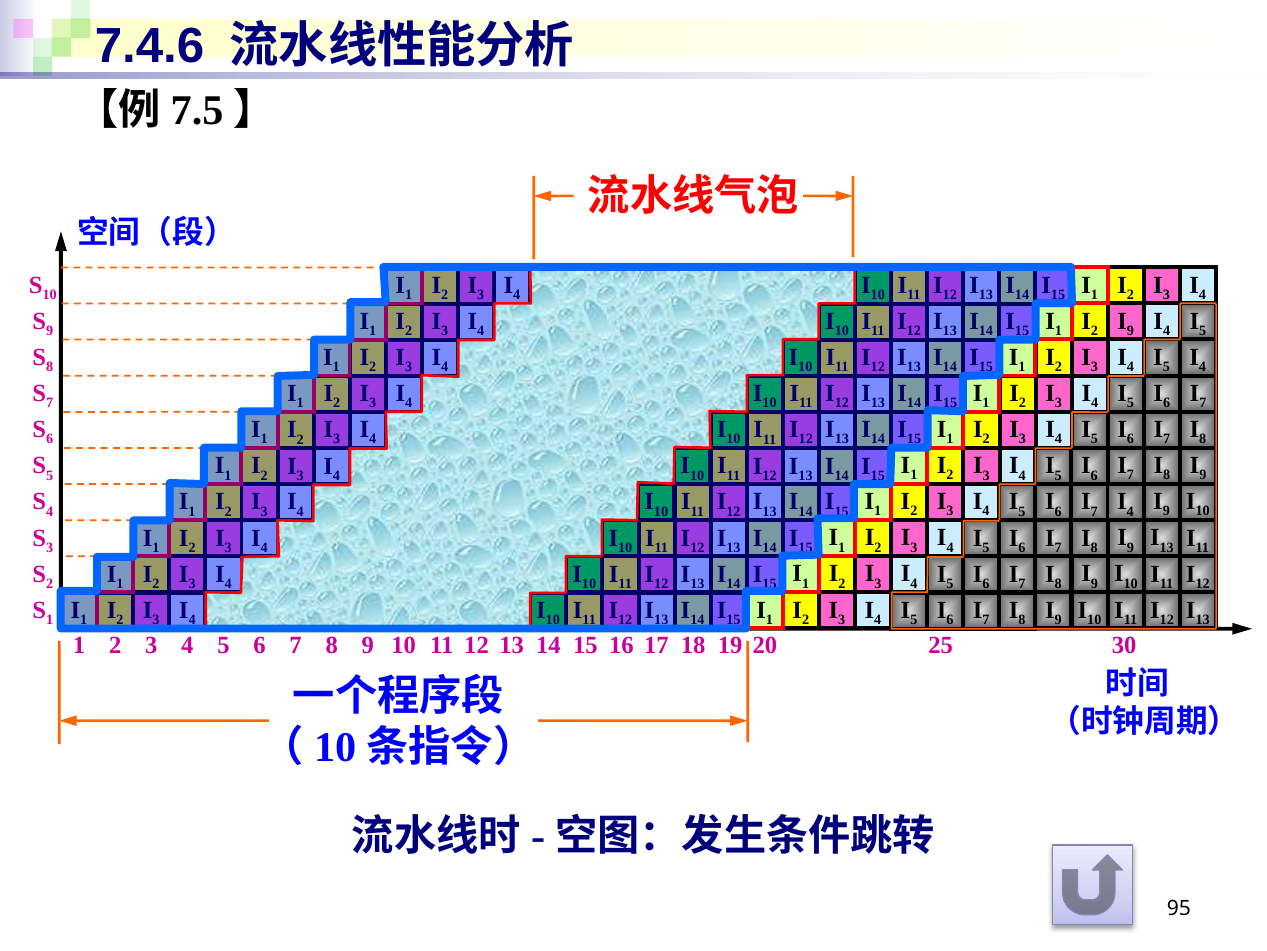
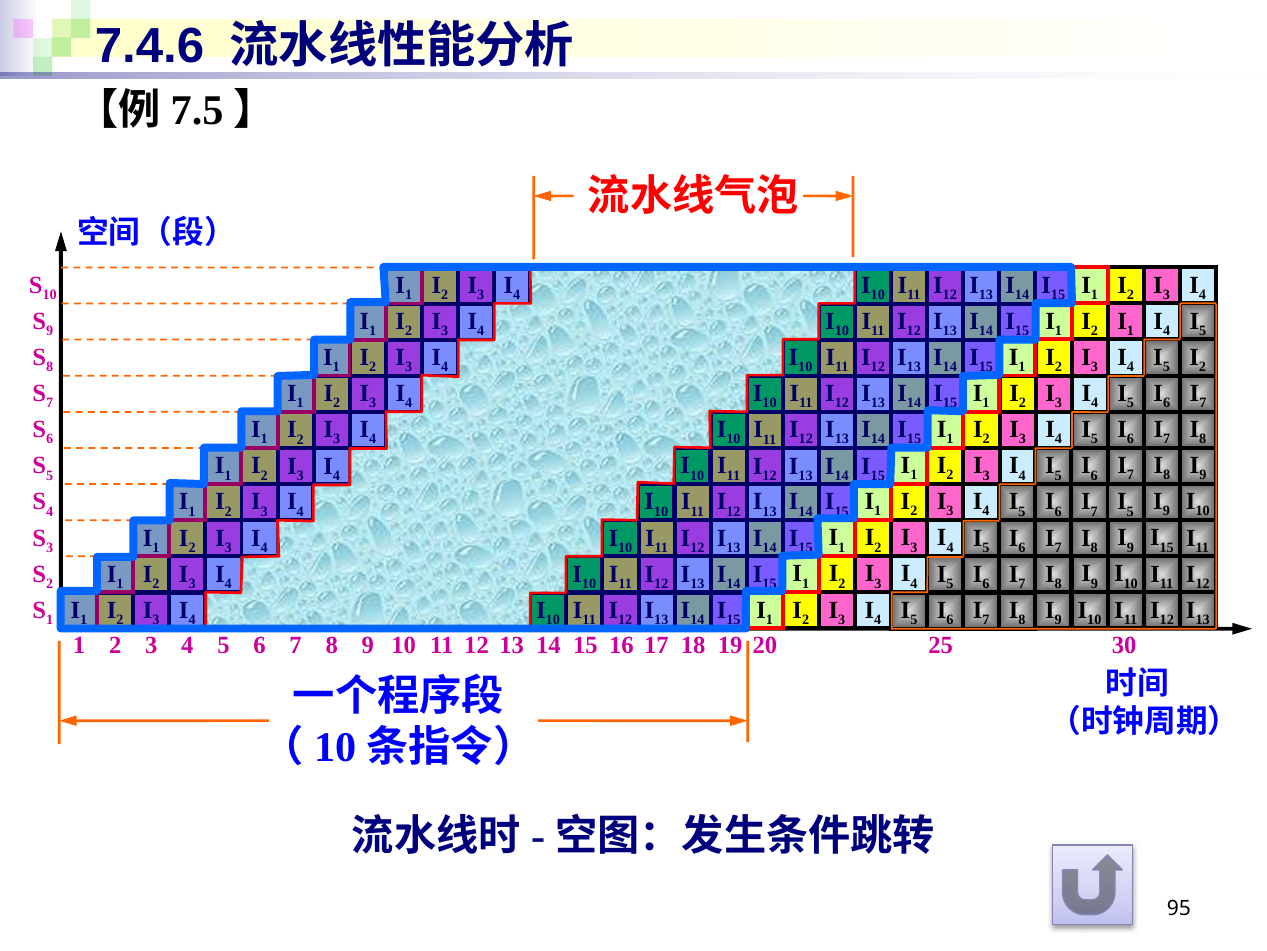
9 at (1130, 330): 9 -> 1
4 at (1202, 366): 4 -> 2
4 at (1130, 511): 4 -> 5
13 at (1167, 547): 13 -> 15
